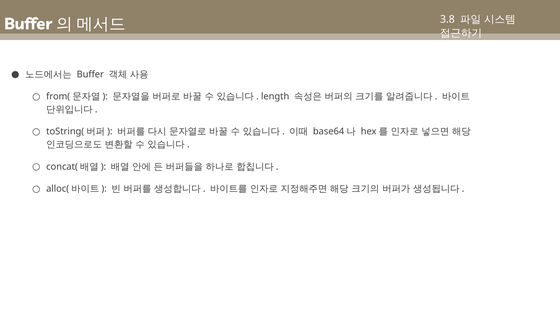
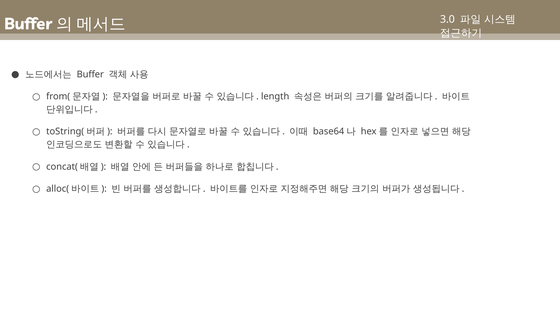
3.8: 3.8 -> 3.0
